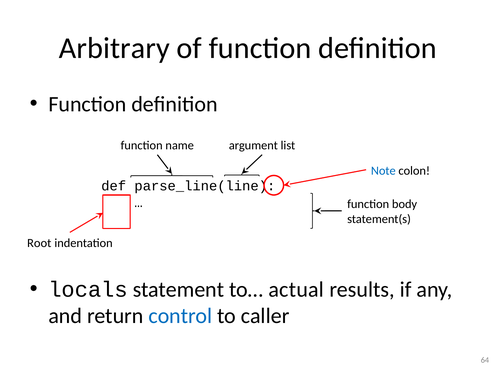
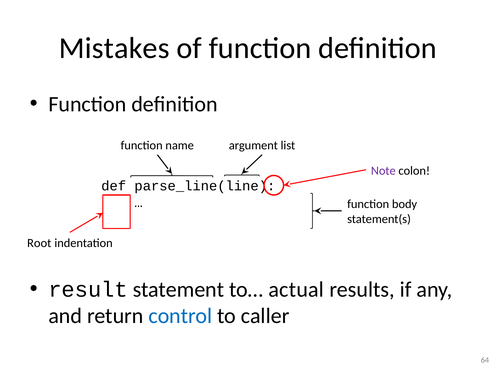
Arbitrary: Arbitrary -> Mistakes
Note colour: blue -> purple
locals: locals -> result
